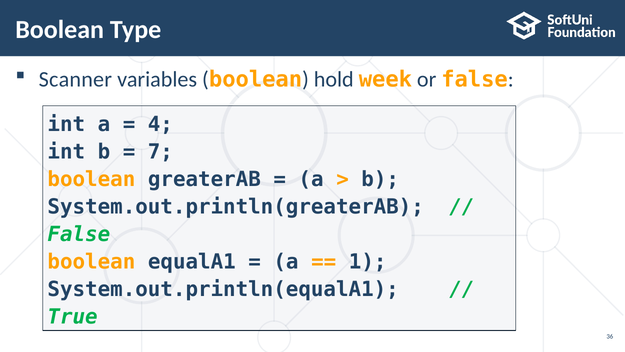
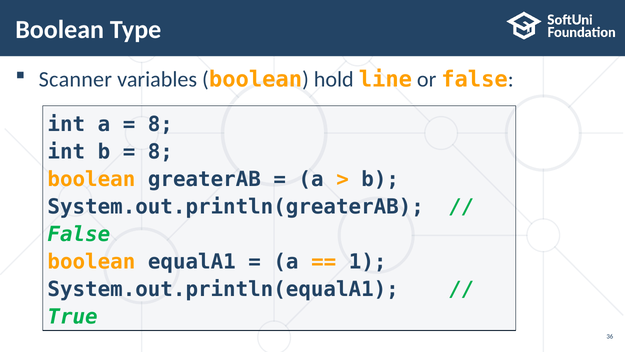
week: week -> line
4 at (160, 124): 4 -> 8
7 at (160, 152): 7 -> 8
